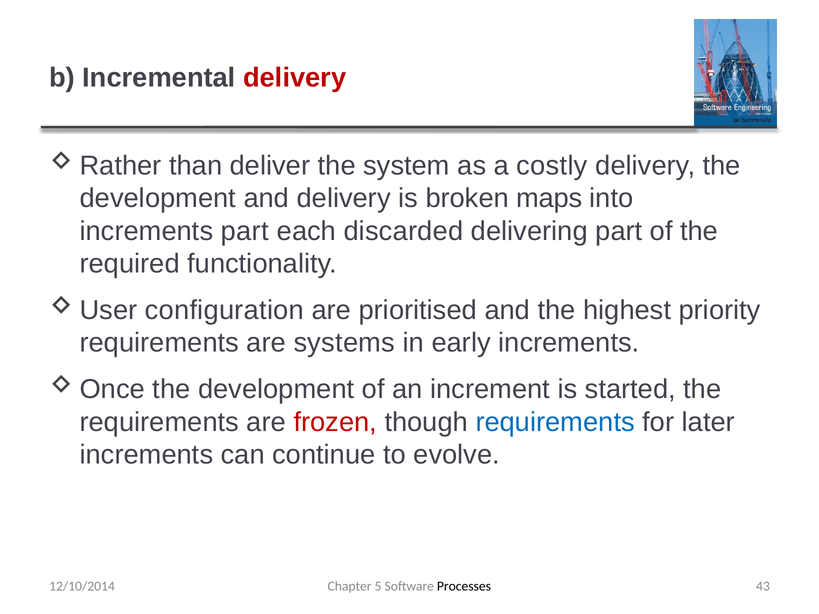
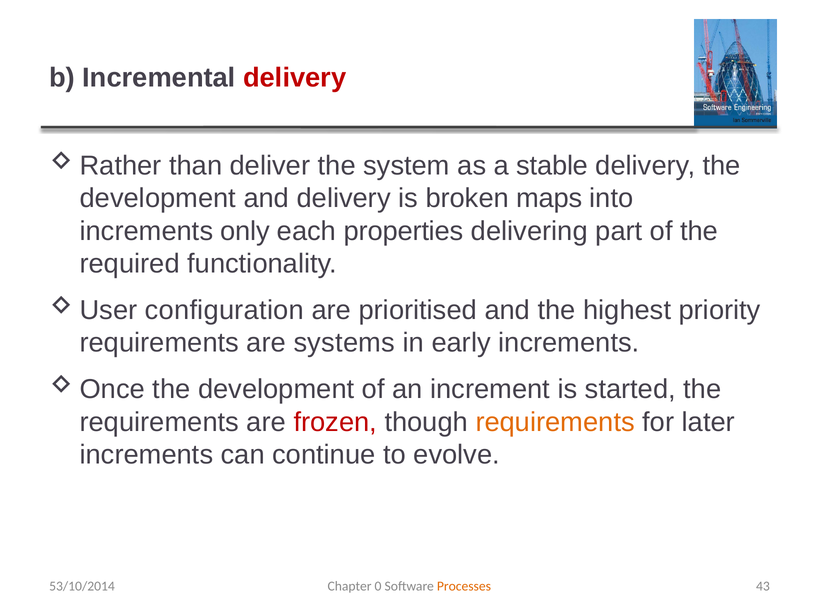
costly: costly -> stable
increments part: part -> only
discarded: discarded -> properties
requirements at (555, 422) colour: blue -> orange
12/10/2014: 12/10/2014 -> 53/10/2014
5: 5 -> 0
Processes colour: black -> orange
